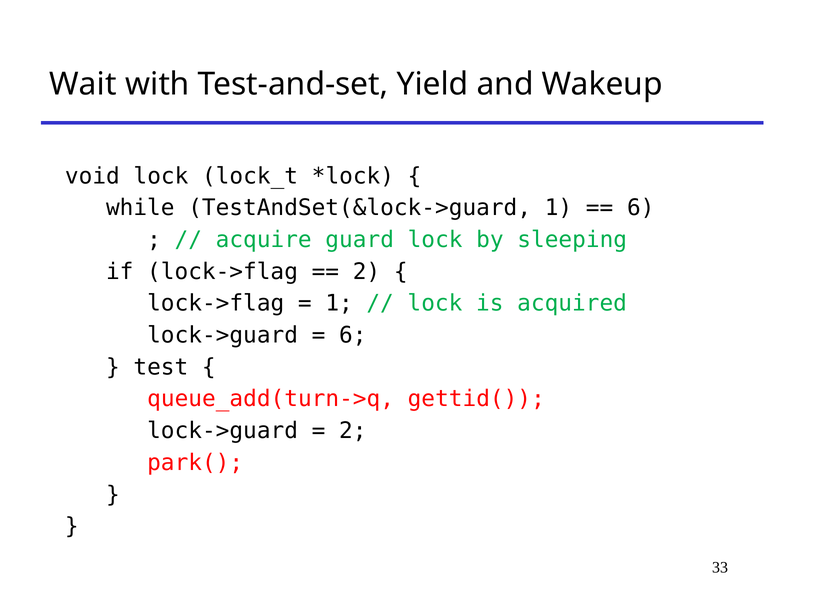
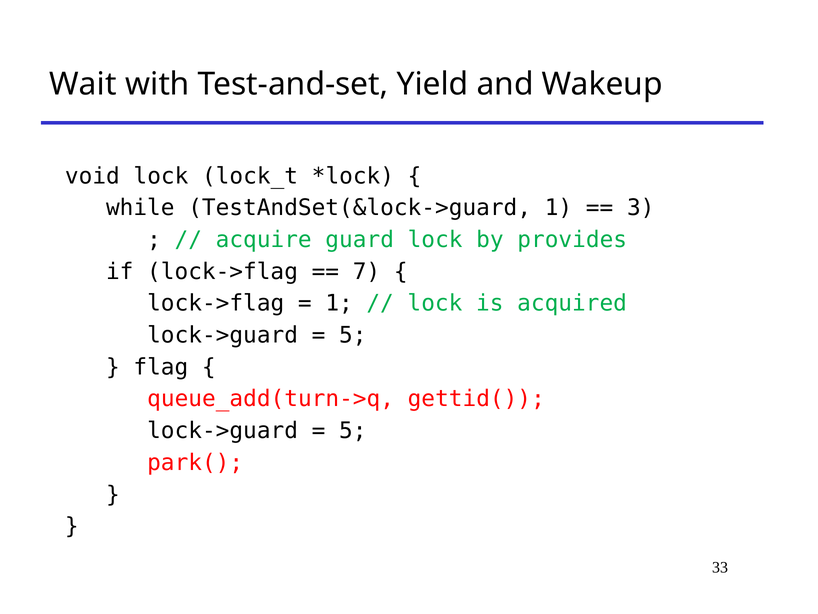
6 at (641, 208): 6 -> 3
sleeping: sleeping -> provides
2 at (366, 271): 2 -> 7
6 at (353, 335): 6 -> 5
test: test -> flag
2 at (353, 430): 2 -> 5
